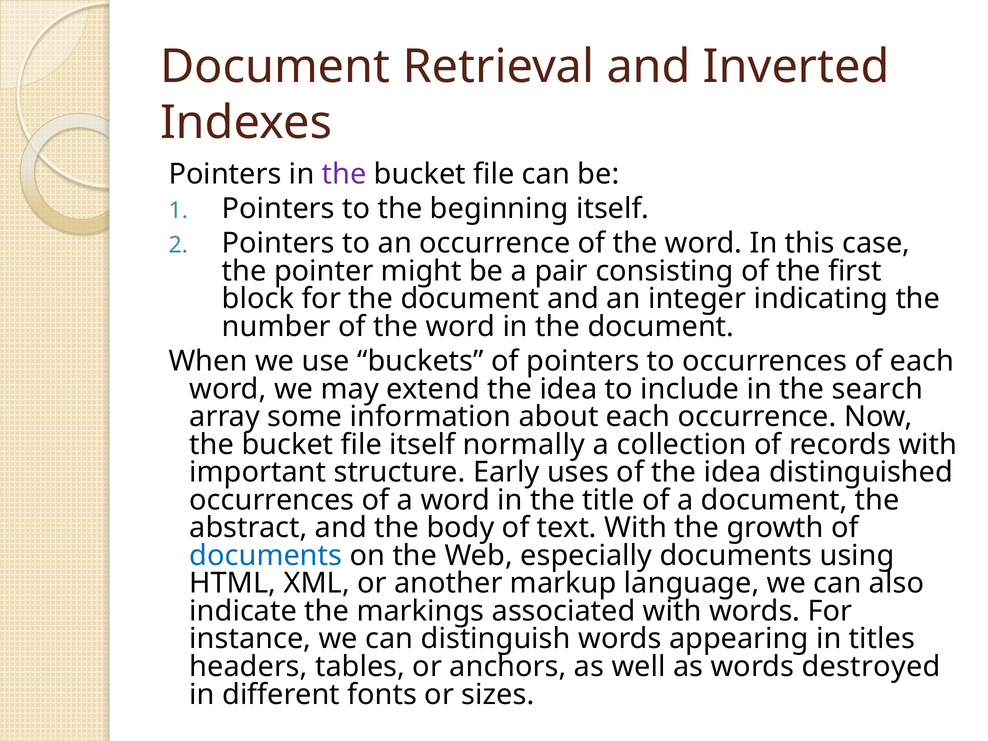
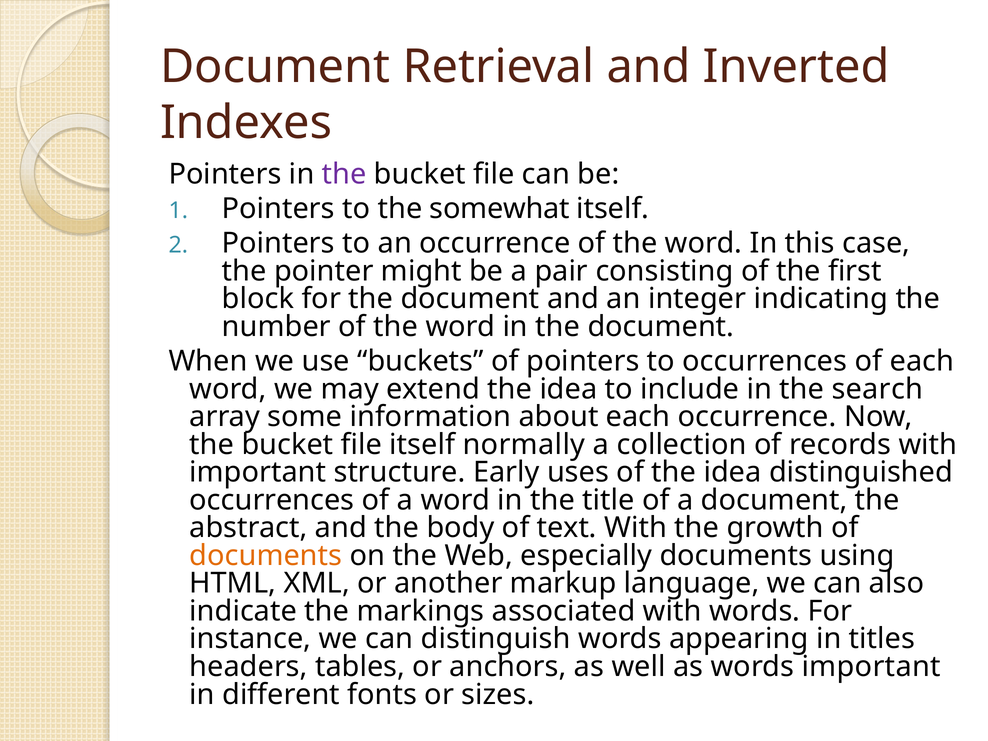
beginning: beginning -> somewhat
documents at (266, 556) colour: blue -> orange
words destroyed: destroyed -> important
